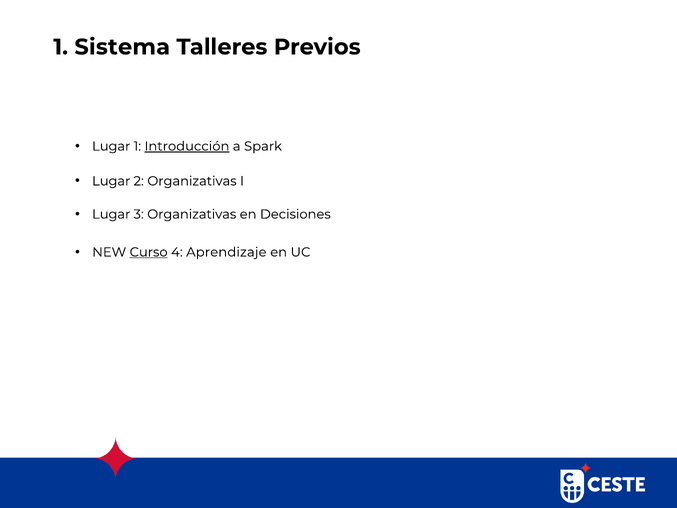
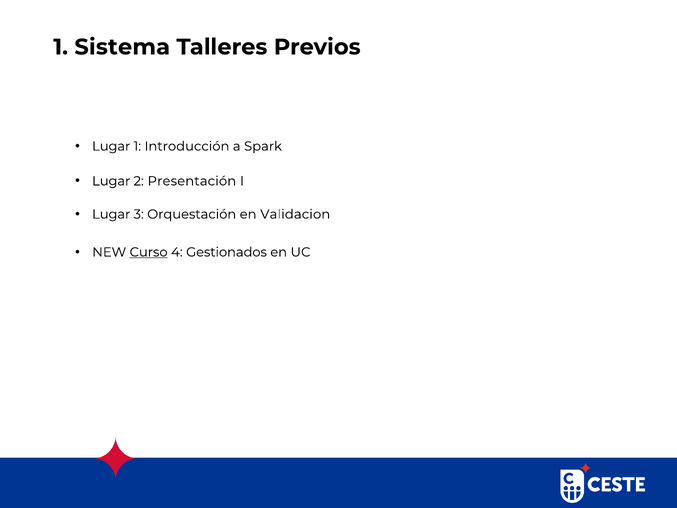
Introducción underline: present -> none
2 Organizativas: Organizativas -> Presentación
3 Organizativas: Organizativas -> Orquestación
Decisiones: Decisiones -> Validacion
Aprendizaje: Aprendizaje -> Gestionados
